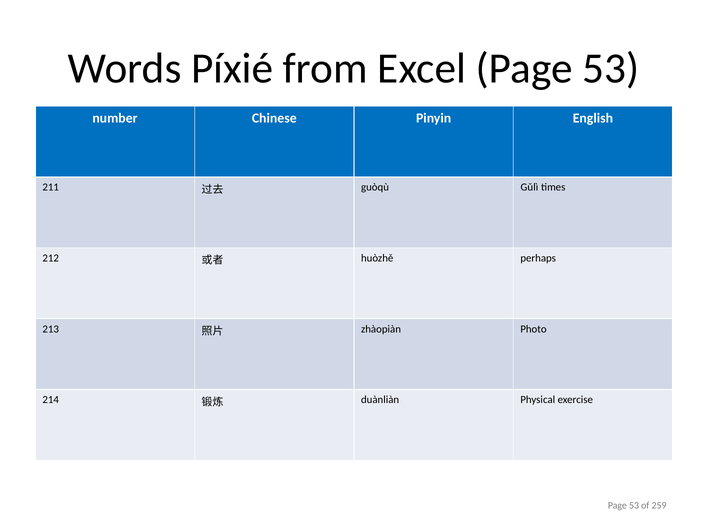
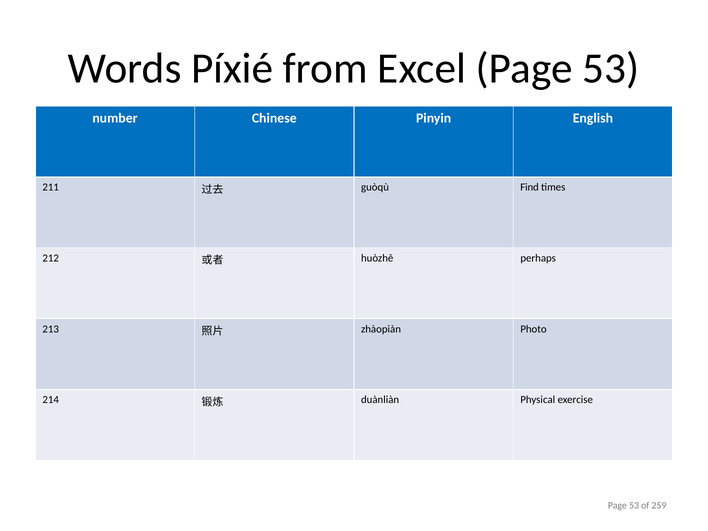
Gǔlì: Gǔlì -> Find
